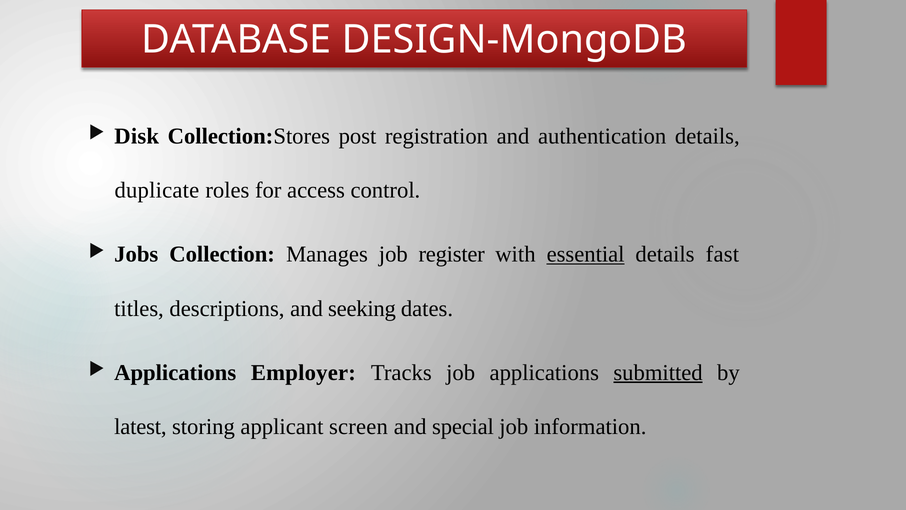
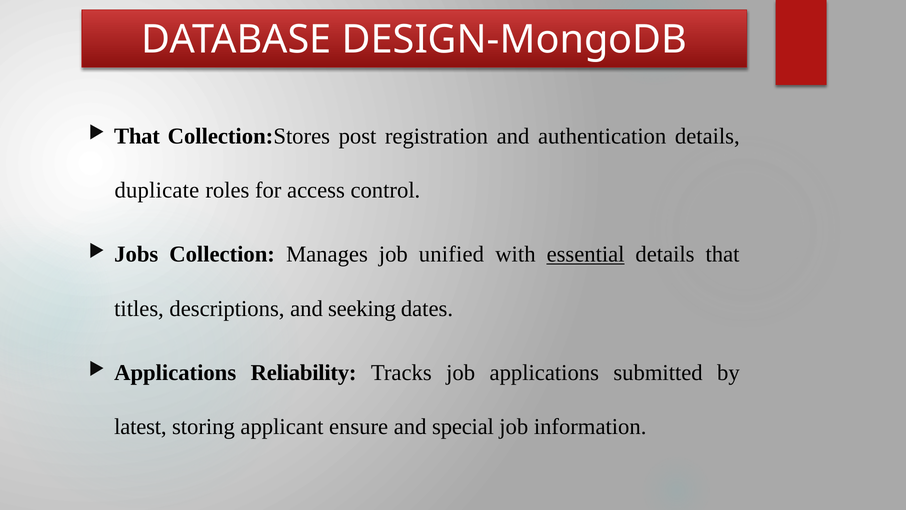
Disk at (137, 136): Disk -> That
register: register -> unified
details fast: fast -> that
Employer: Employer -> Reliability
submitted underline: present -> none
screen: screen -> ensure
